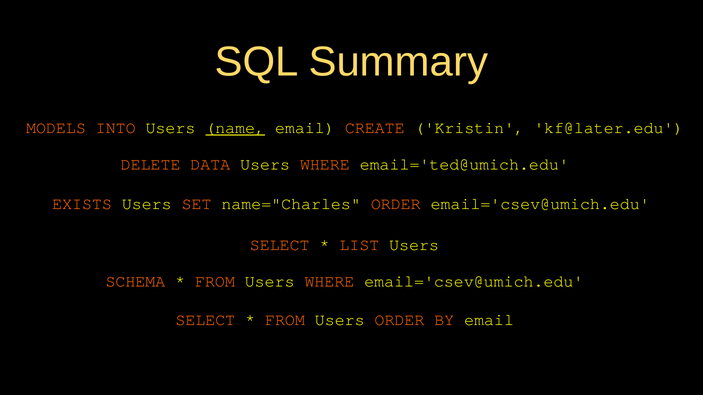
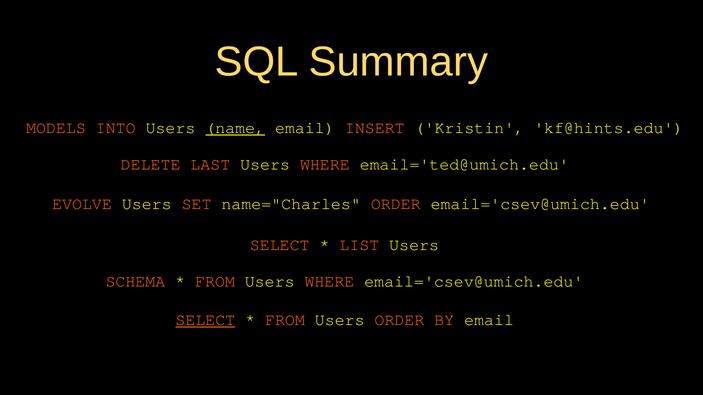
CREATE: CREATE -> INSERT
kf@later.edu: kf@later.edu -> kf@hints.edu
DATA: DATA -> LAST
EXISTS: EXISTS -> EVOLVE
SELECT at (205, 320) underline: none -> present
